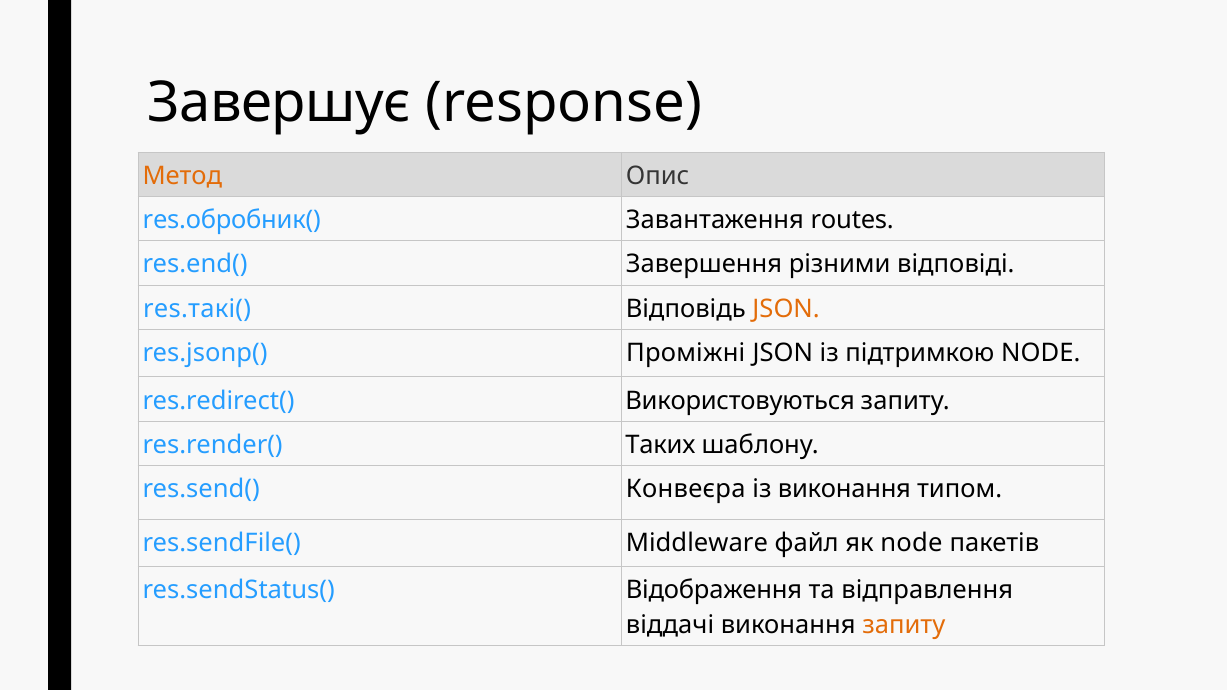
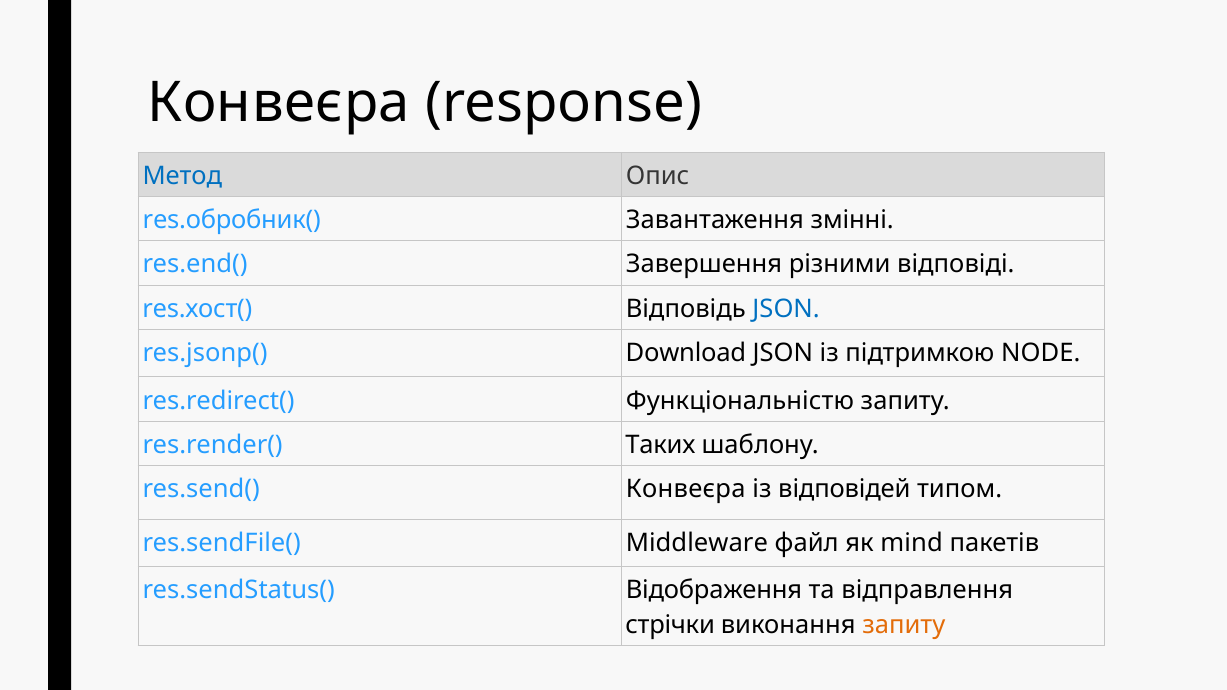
Завершує at (279, 103): Завершує -> Конвеєра
Метод colour: orange -> blue
routes: routes -> змінні
res.такі(: res.такі( -> res.хост(
JSON at (786, 309) colour: orange -> blue
Проміжні: Проміжні -> Download
Використовуються: Використовуються -> Функціональністю
із виконання: виконання -> відповідей
як node: node -> mind
віддачі: віддачі -> стрічки
